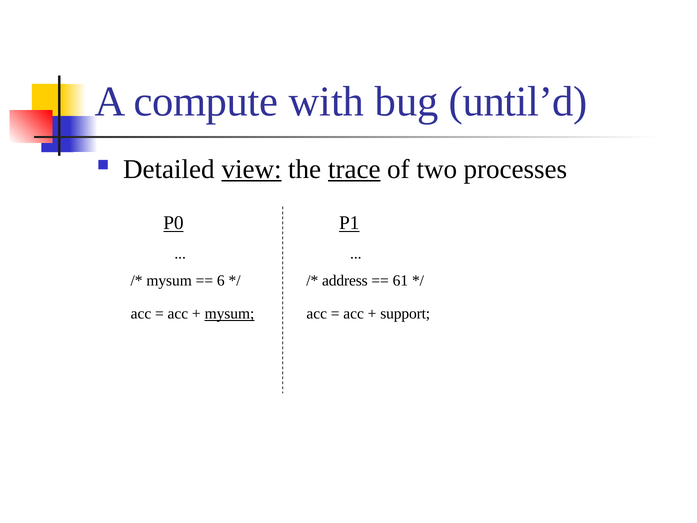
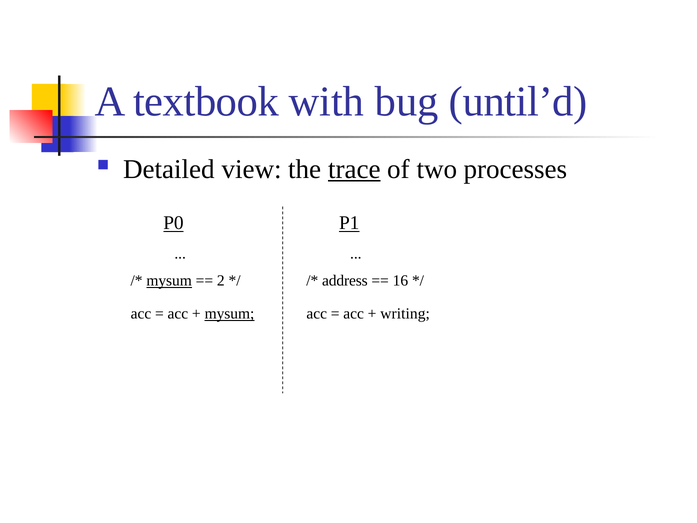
compute: compute -> textbook
view underline: present -> none
mysum at (169, 281) underline: none -> present
6: 6 -> 2
61: 61 -> 16
support: support -> writing
